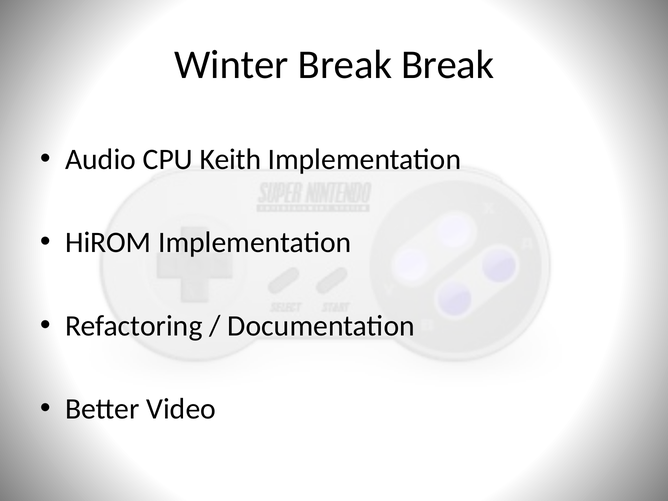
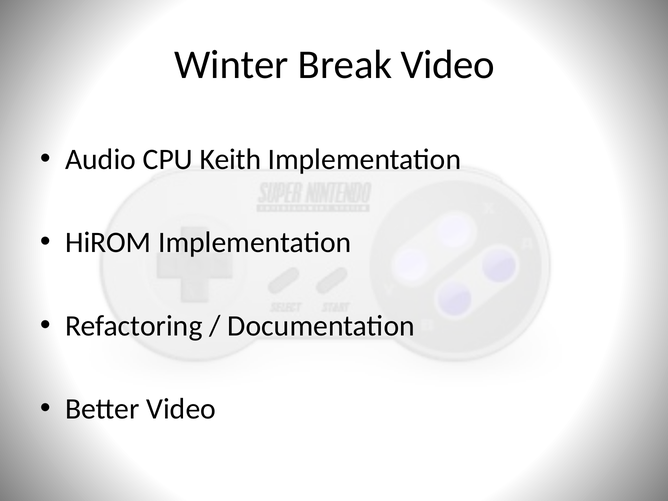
Break Break: Break -> Video
